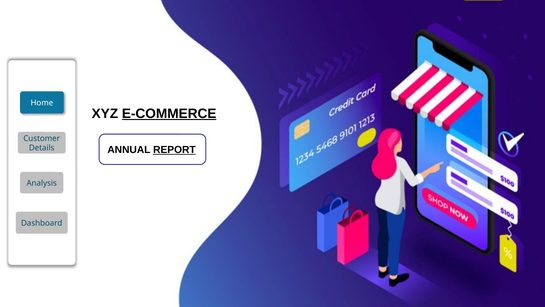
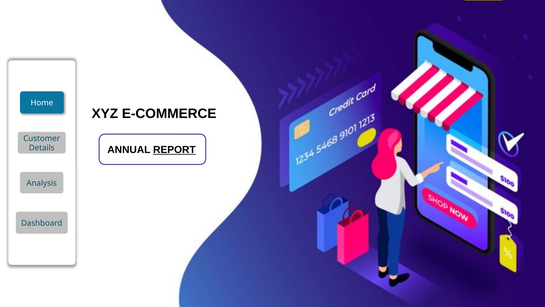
E-COMMERCE underline: present -> none
